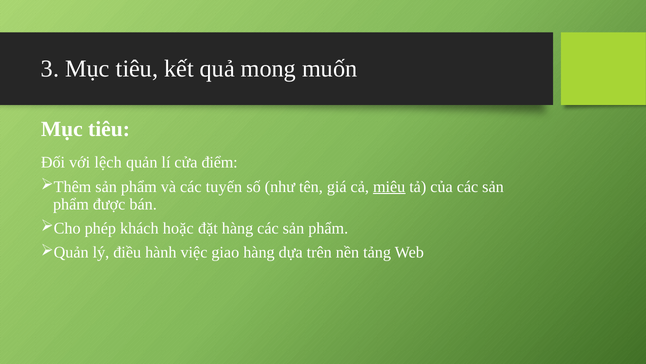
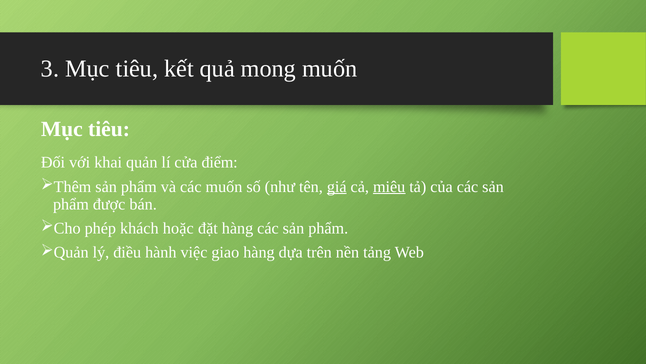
lệch: lệch -> khai
các tuyến: tuyến -> muốn
giá underline: none -> present
